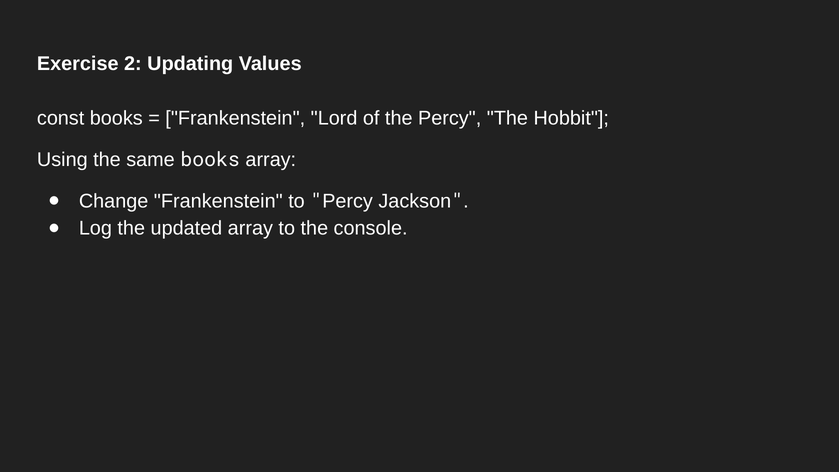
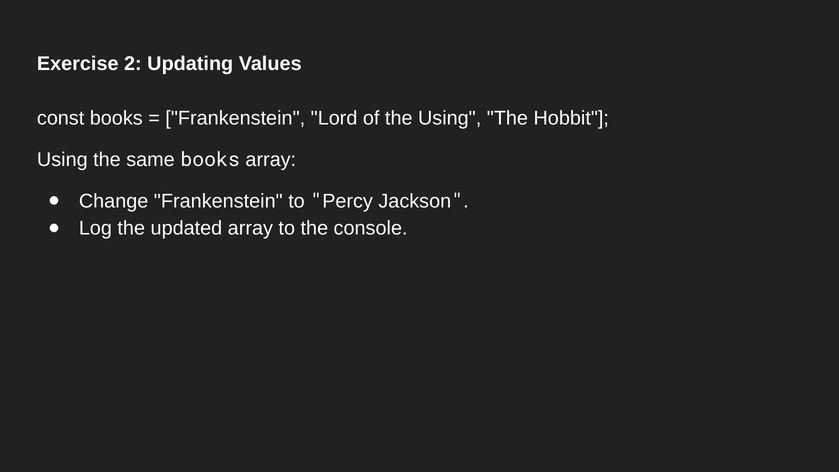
the Percy: Percy -> Using
